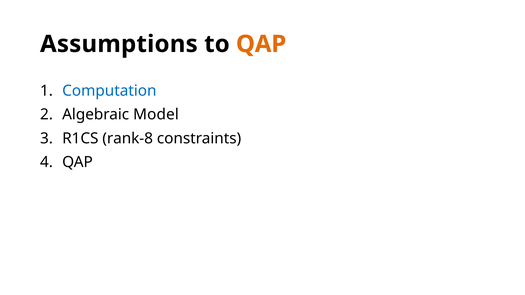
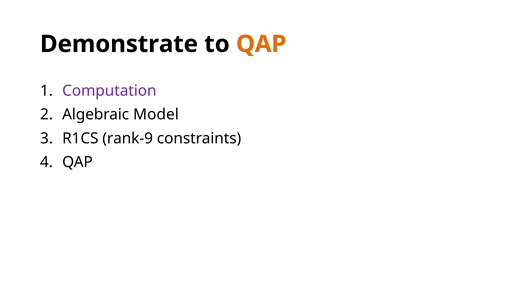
Assumptions: Assumptions -> Demonstrate
Computation colour: blue -> purple
rank-8: rank-8 -> rank-9
